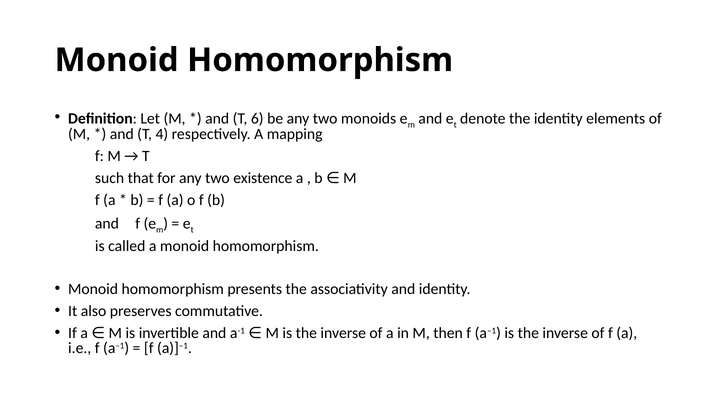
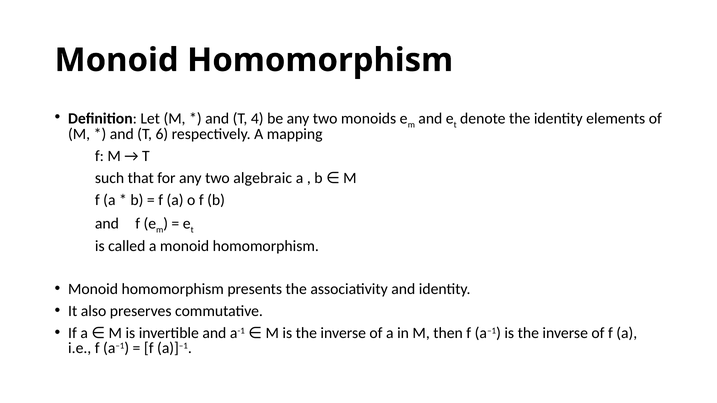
6: 6 -> 4
4: 4 -> 6
existence: existence -> algebraic
